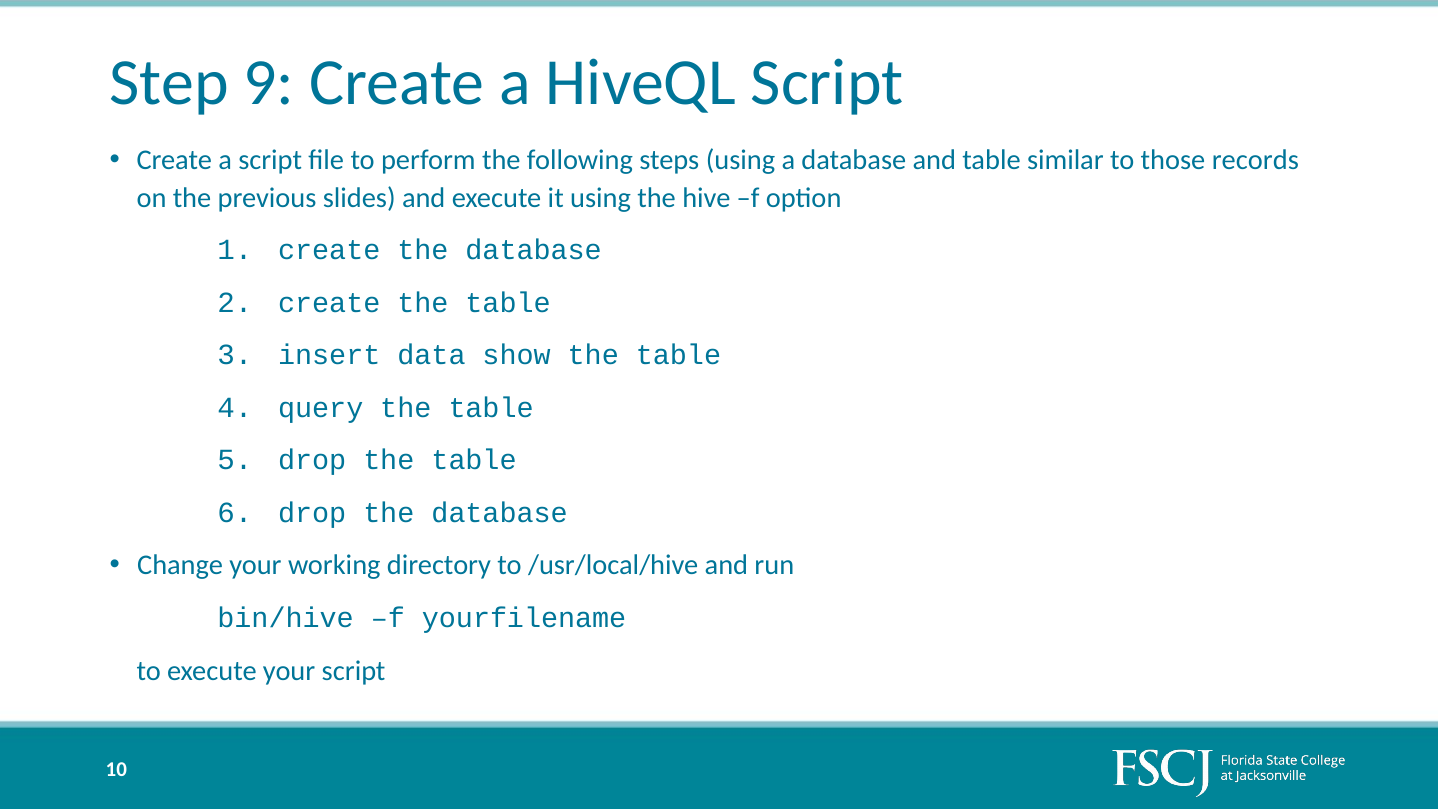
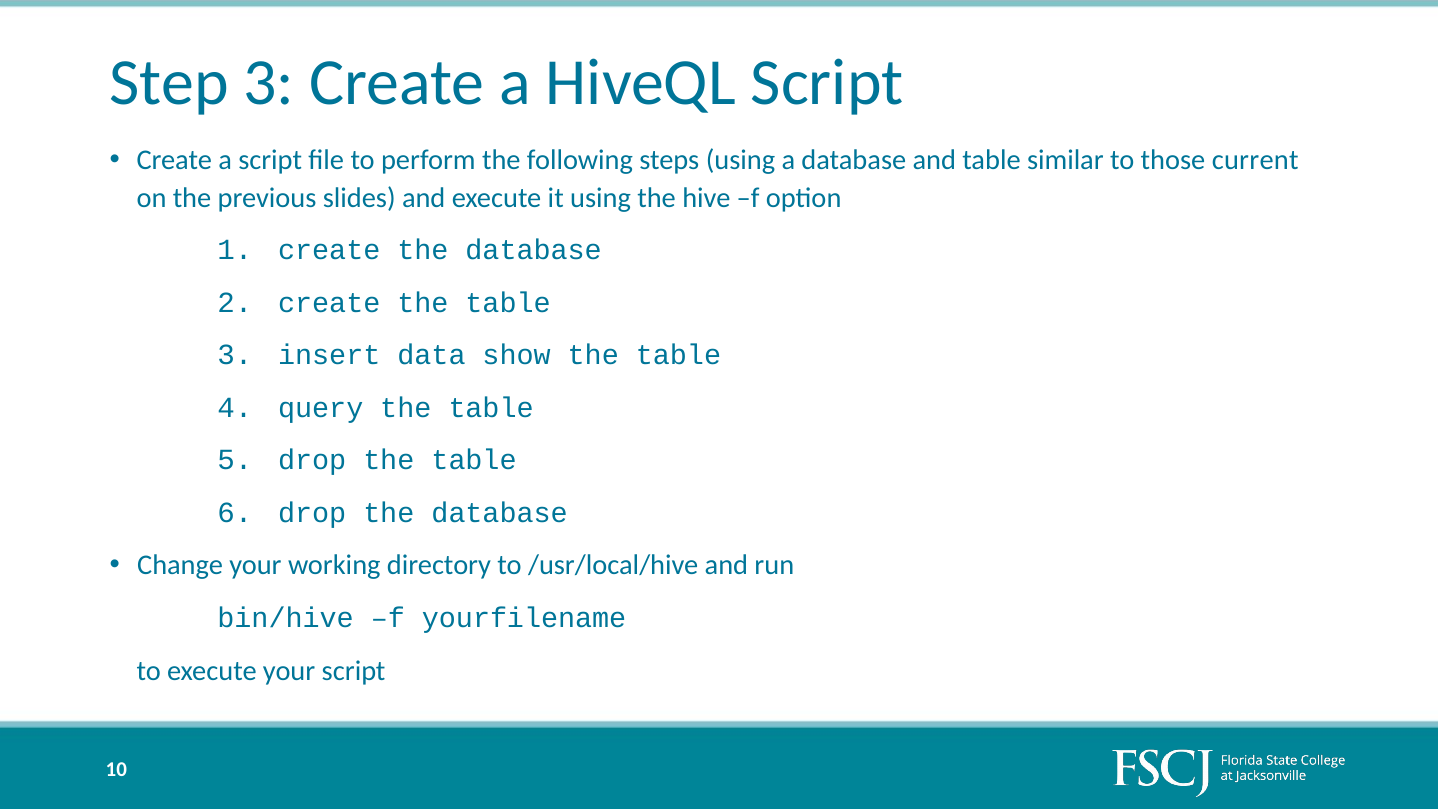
Step 9: 9 -> 3
records: records -> current
